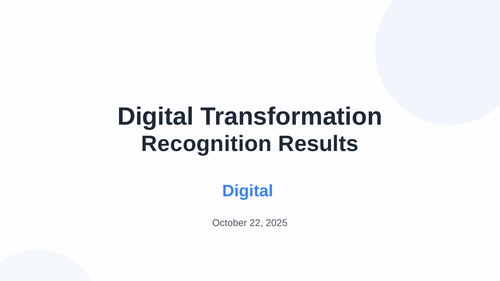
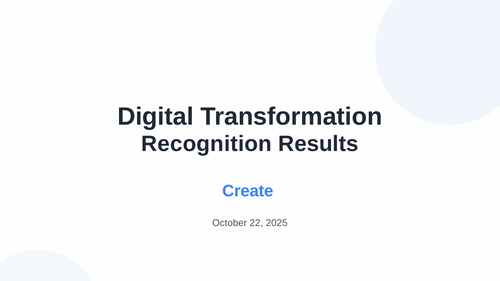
Digital at (248, 191): Digital -> Create
